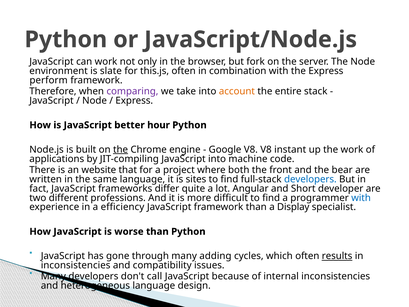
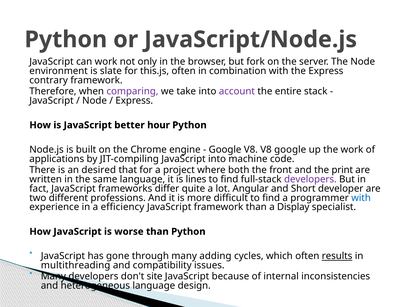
perform: perform -> contrary
account colour: orange -> purple
the at (121, 149) underline: present -> none
V8 instant: instant -> google
website: website -> desired
bear: bear -> print
sites: sites -> lines
developers at (310, 179) colour: blue -> purple
inconsistencies at (76, 265): inconsistencies -> multithreading
call: call -> site
